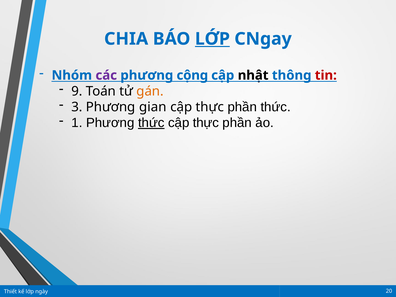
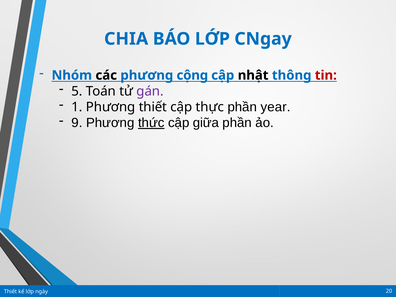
LỚP at (212, 39) underline: present -> none
các colour: purple -> black
9: 9 -> 5
gán colour: orange -> purple
3: 3 -> 1
Phương gian: gian -> thiết
phần thức: thức -> year
1: 1 -> 9
thực at (206, 123): thực -> giữa
